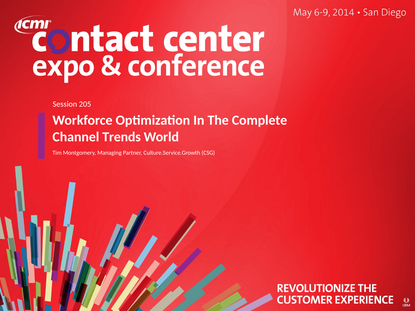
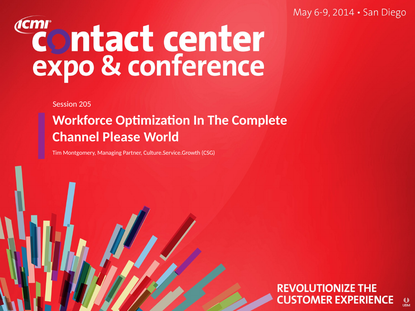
Trends: Trends -> Please
